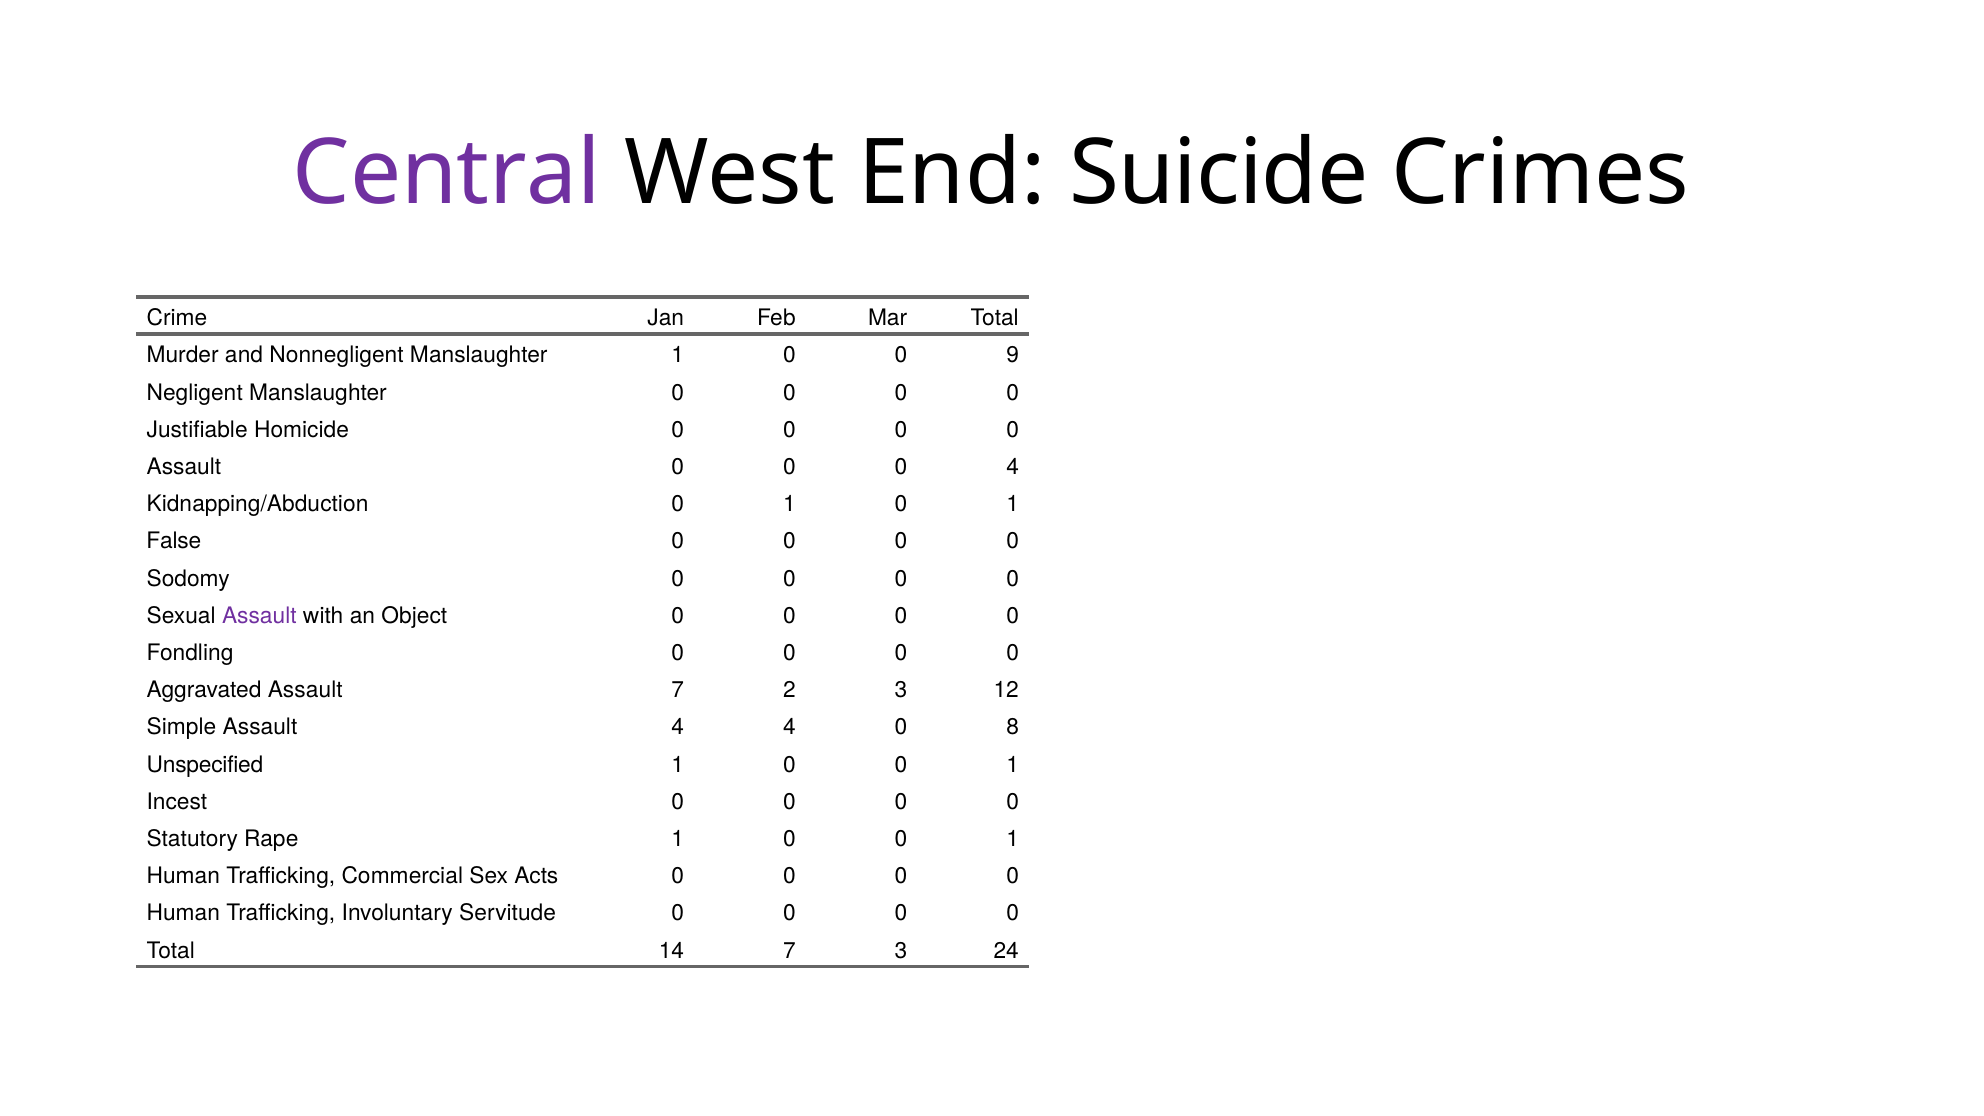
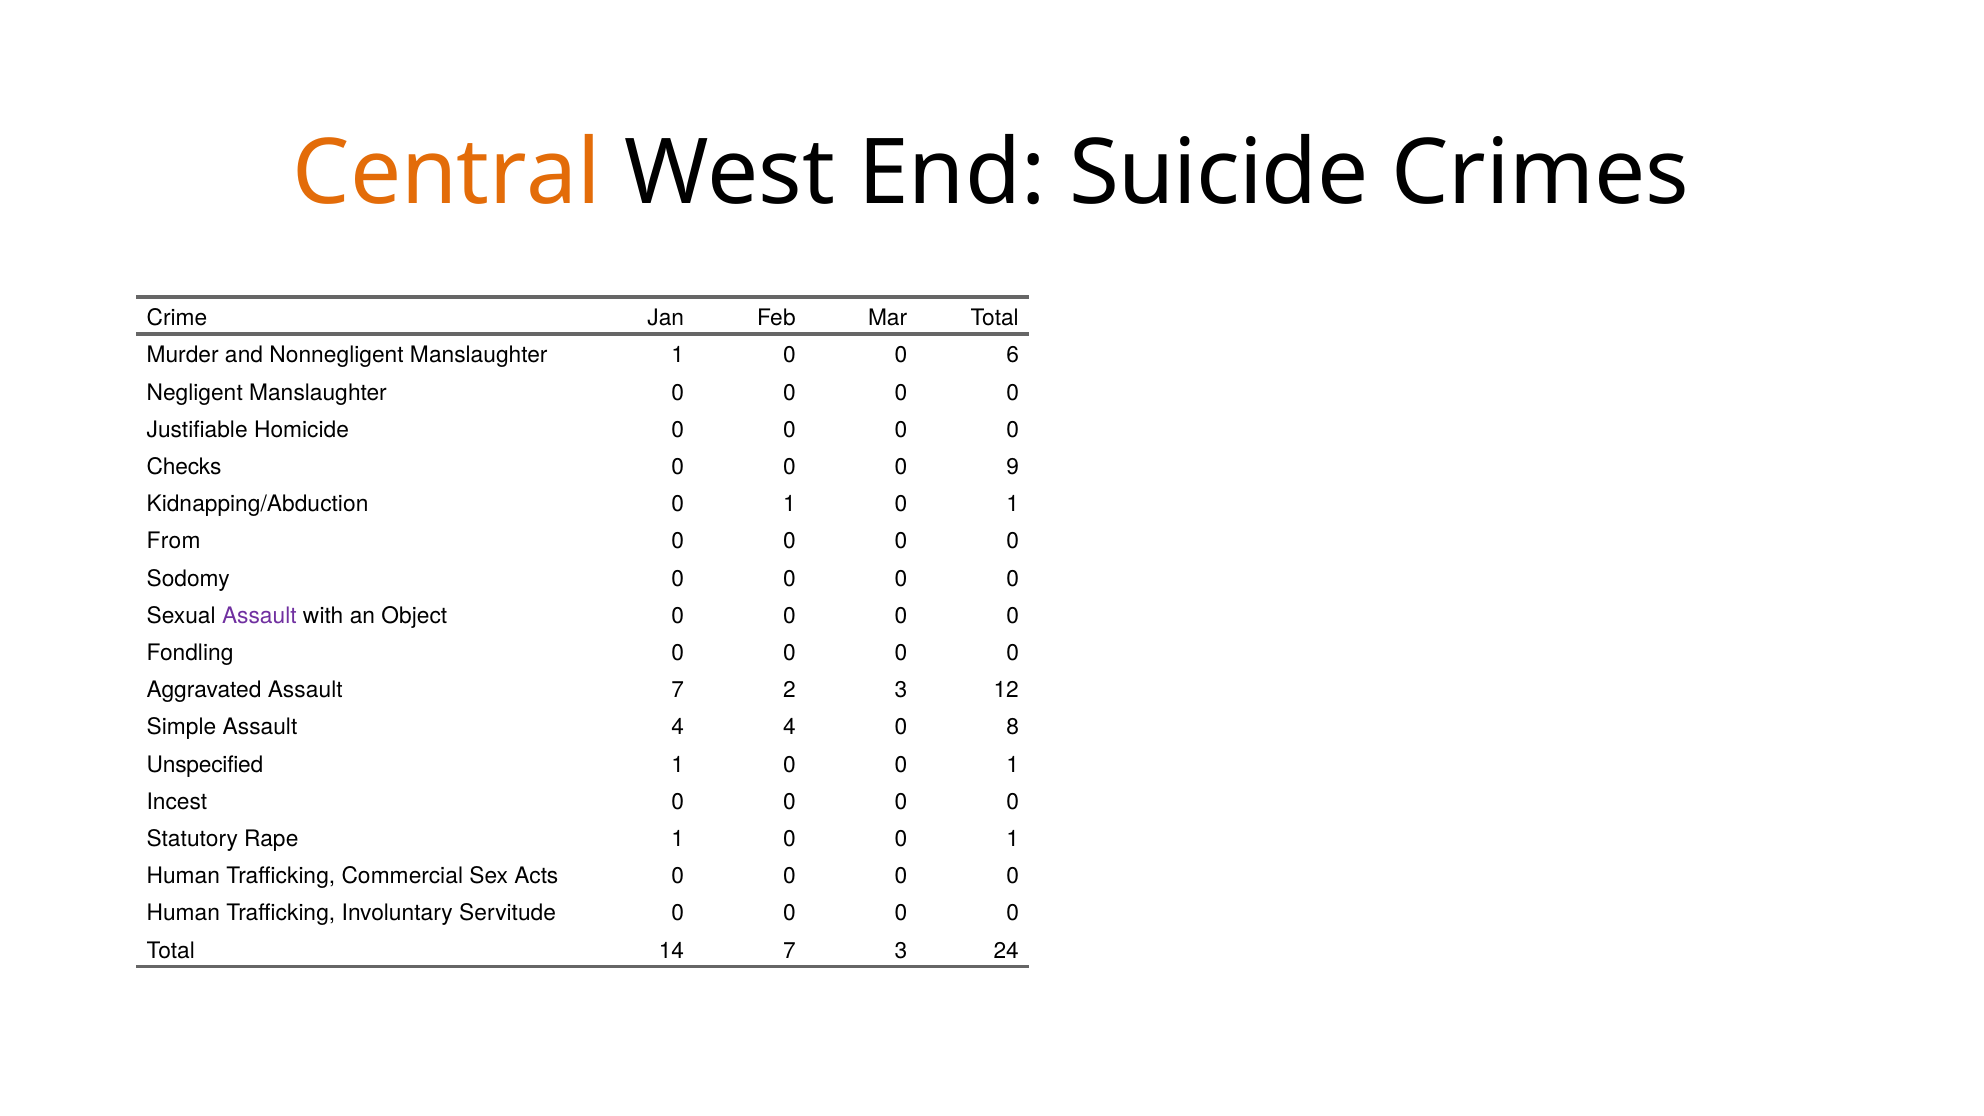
Central colour: purple -> orange
9: 9 -> 6
Assault at (184, 467): Assault -> Checks
0 4: 4 -> 9
False: False -> From
